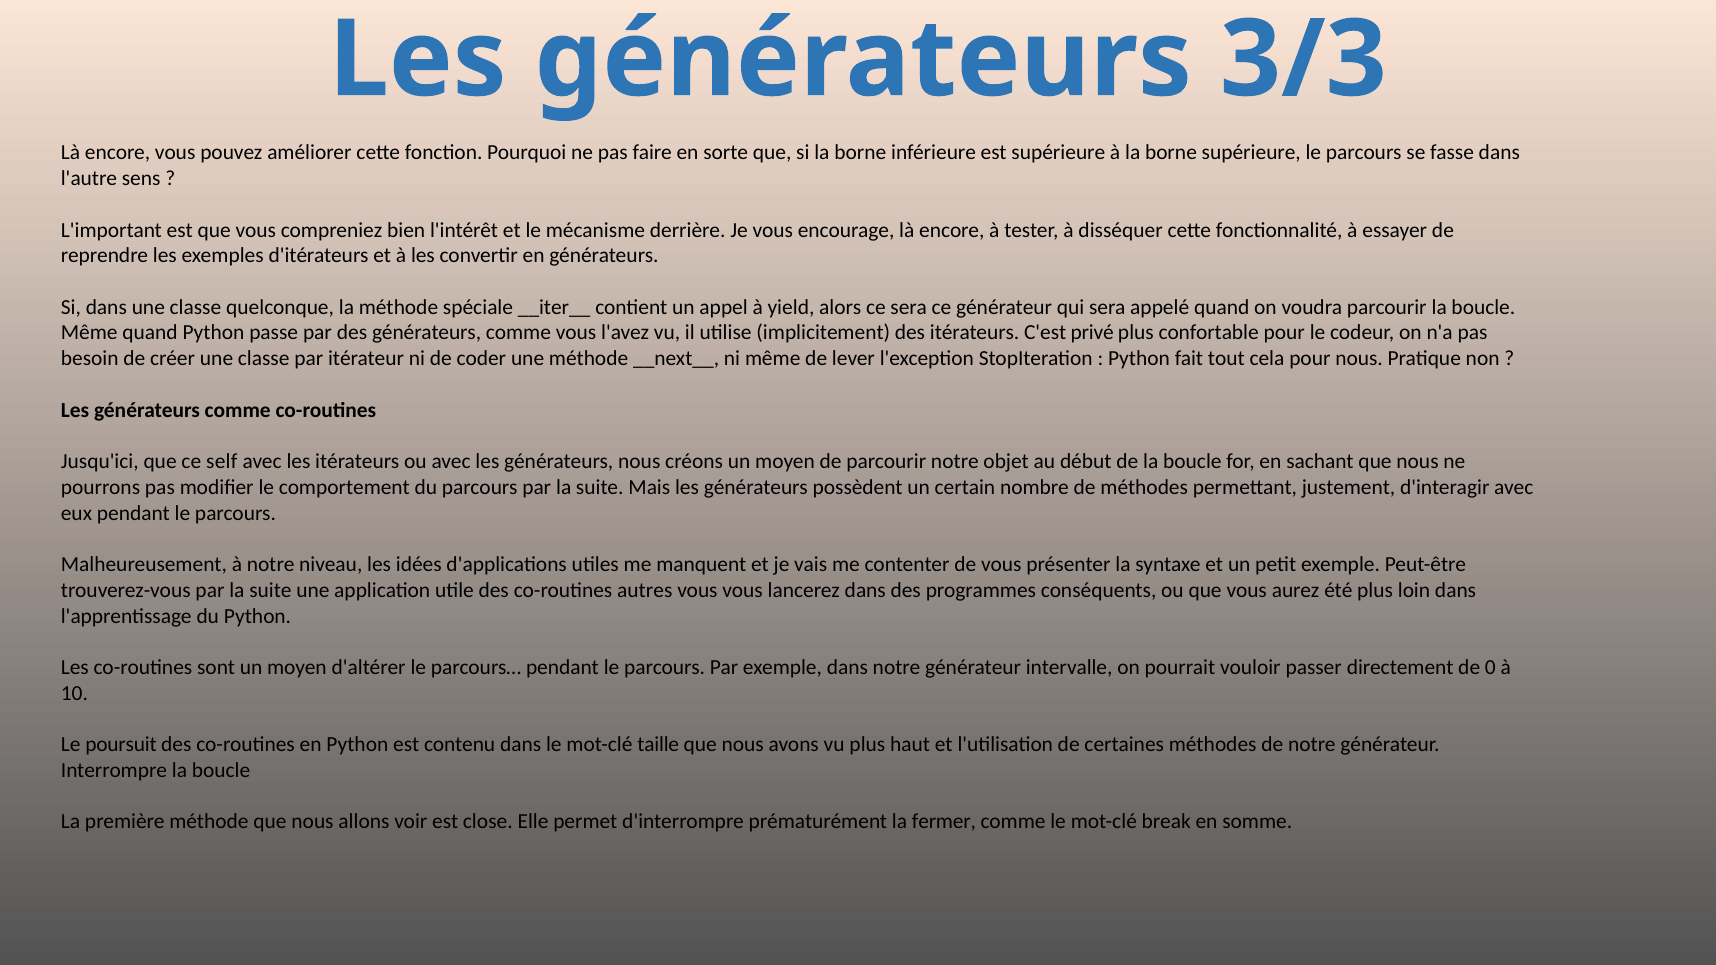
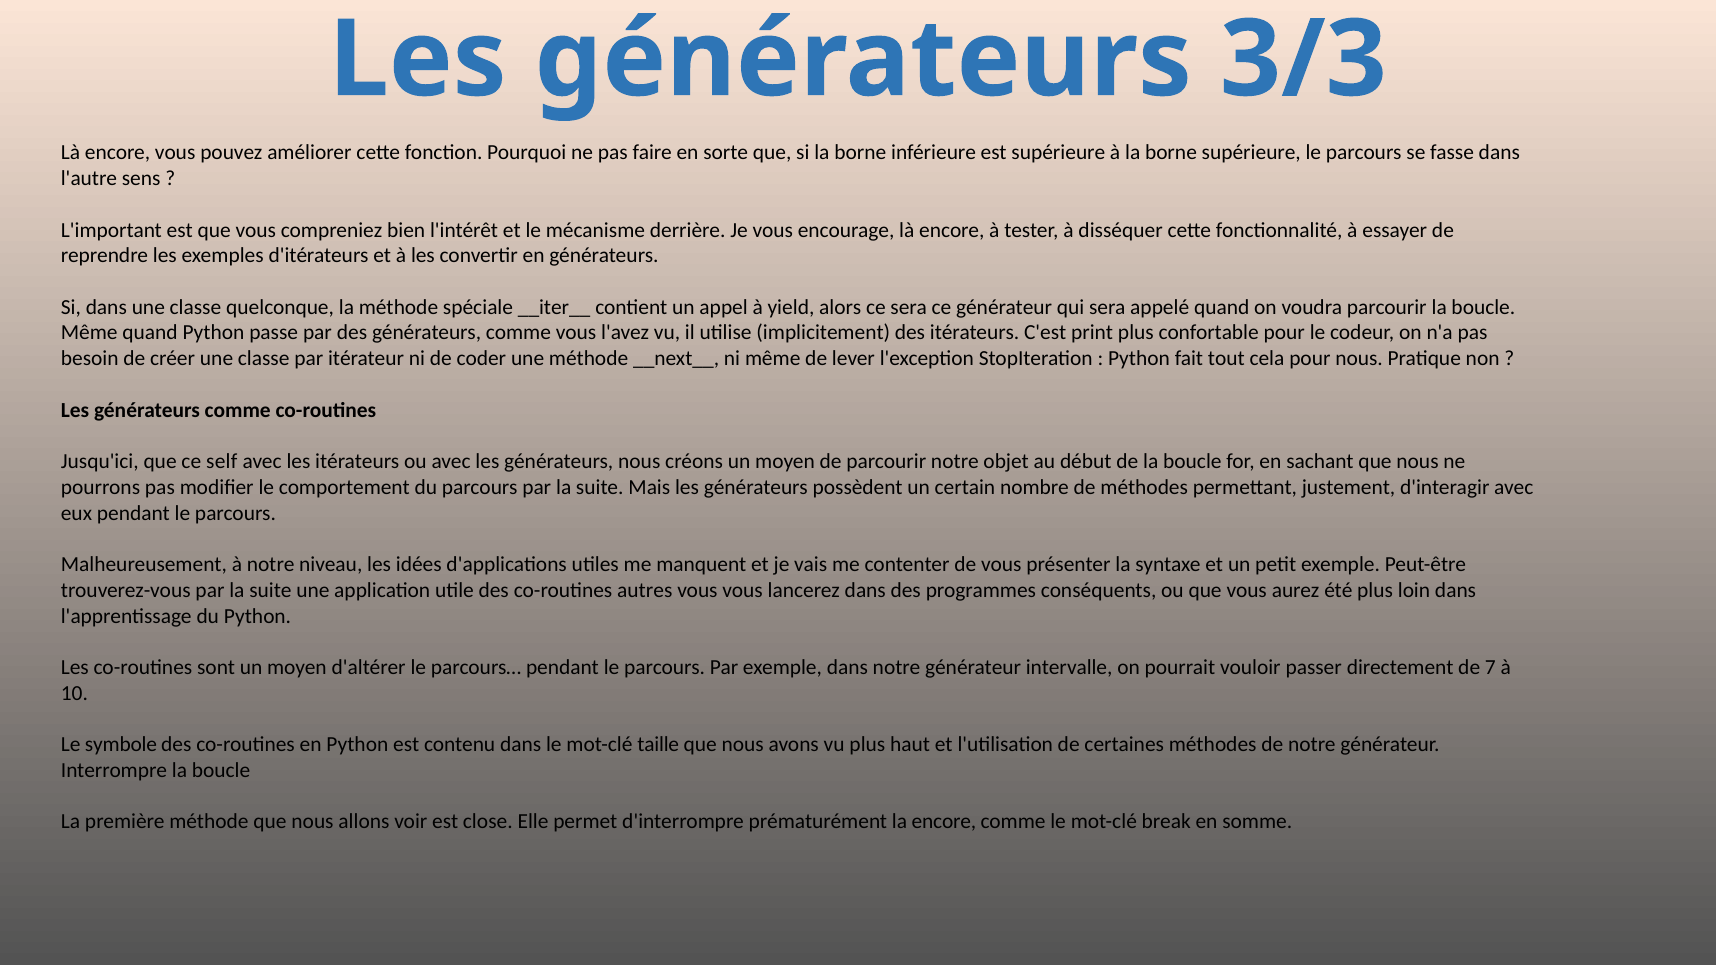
privé: privé -> print
0: 0 -> 7
poursuit: poursuit -> symbole
la fermer: fermer -> encore
